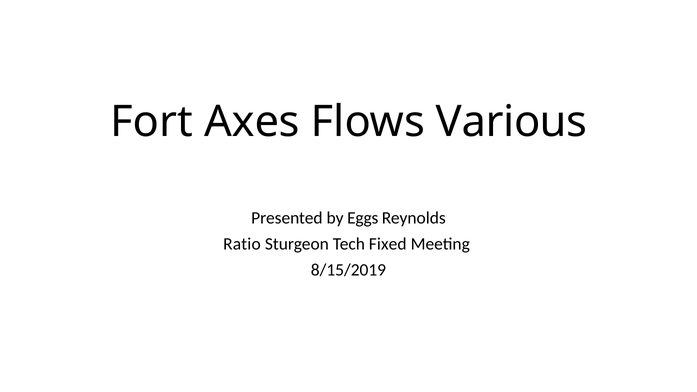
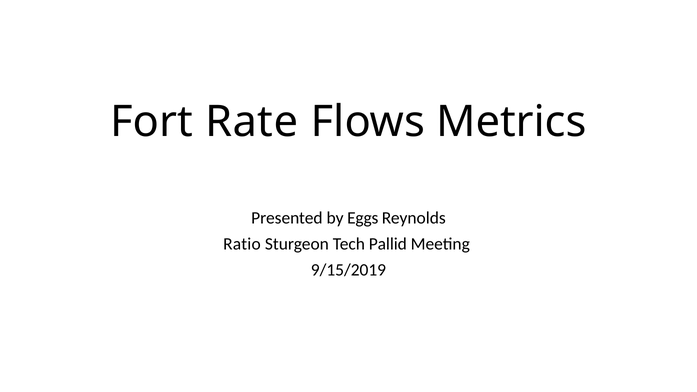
Axes: Axes -> Rate
Various: Various -> Metrics
Fixed: Fixed -> Pallid
8/15/2019: 8/15/2019 -> 9/15/2019
